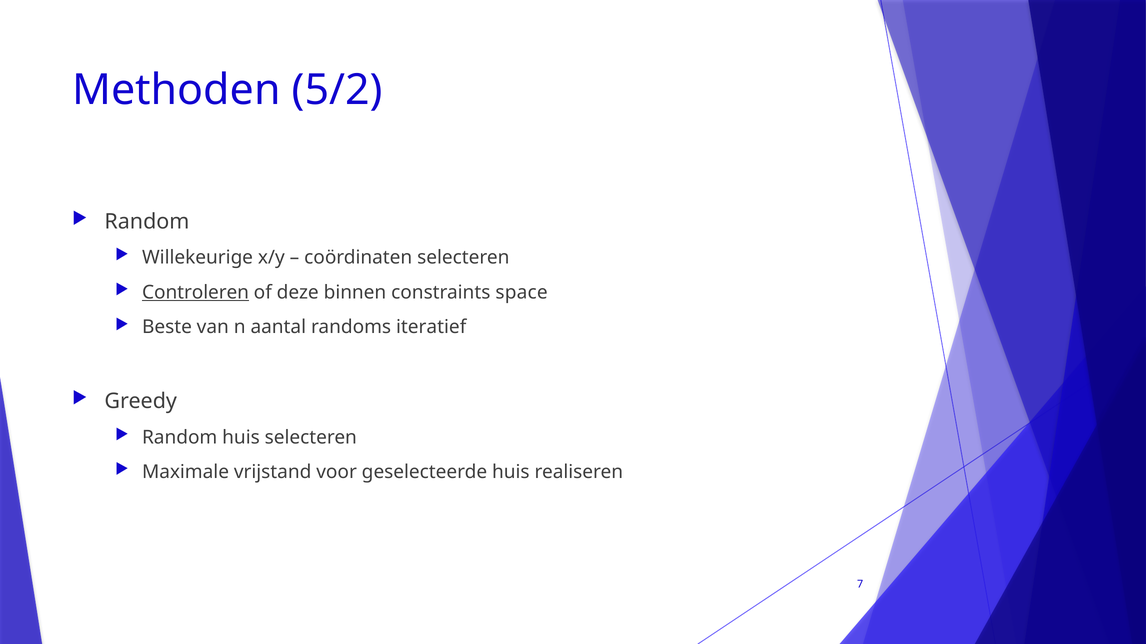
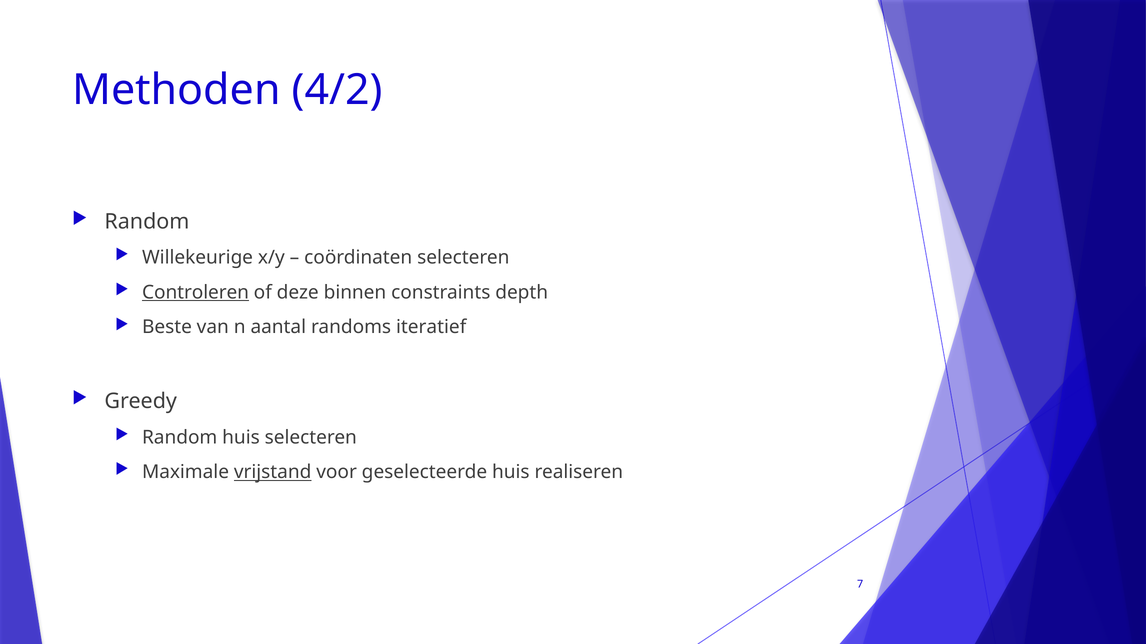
5/2: 5/2 -> 4/2
space: space -> depth
vrijstand underline: none -> present
